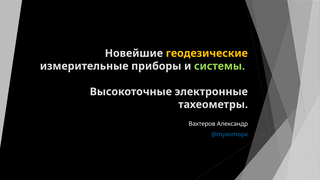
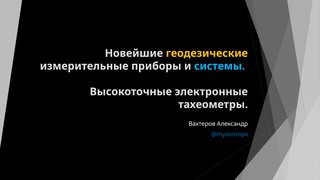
системы colour: light green -> light blue
